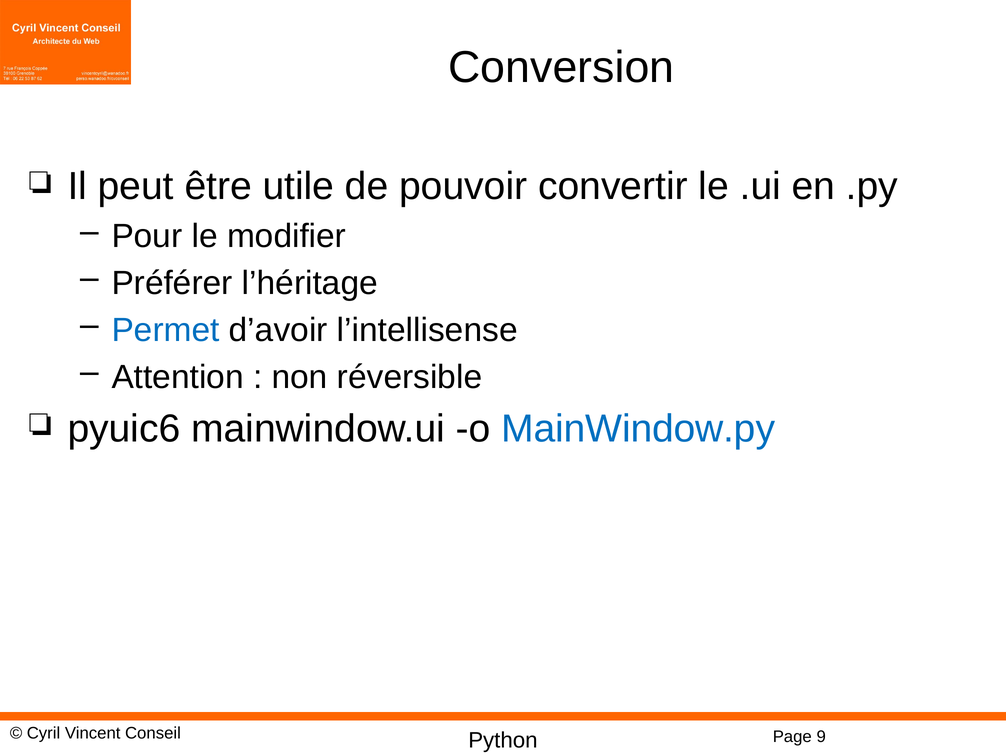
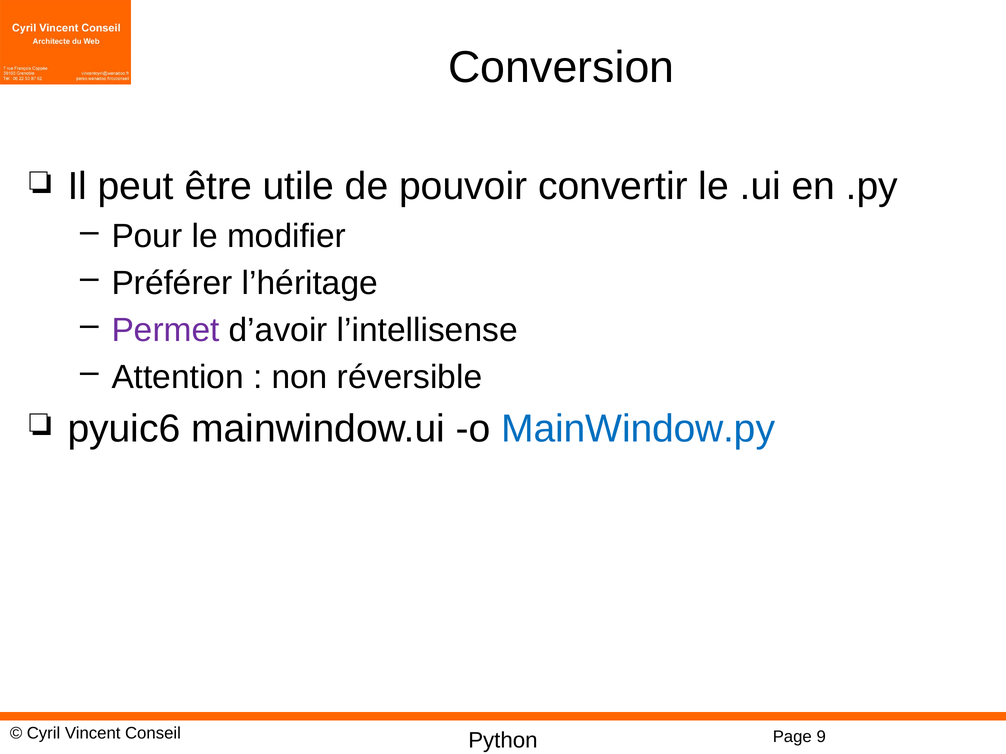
Permet colour: blue -> purple
